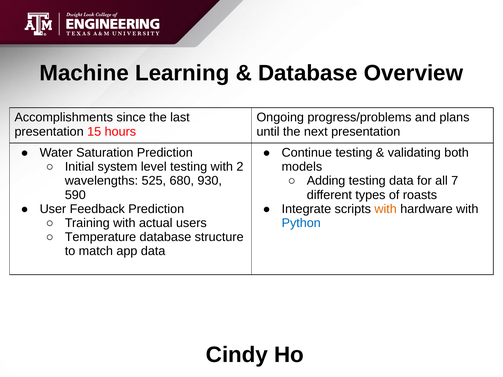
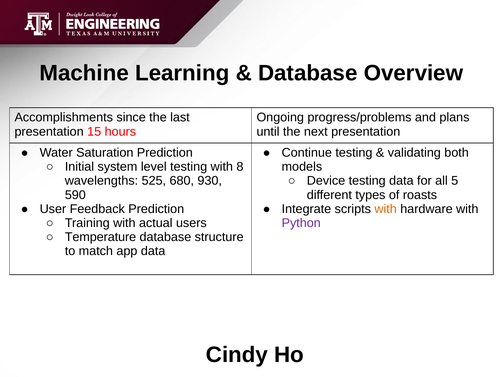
2: 2 -> 8
Adding: Adding -> Device
7: 7 -> 5
Python colour: blue -> purple
